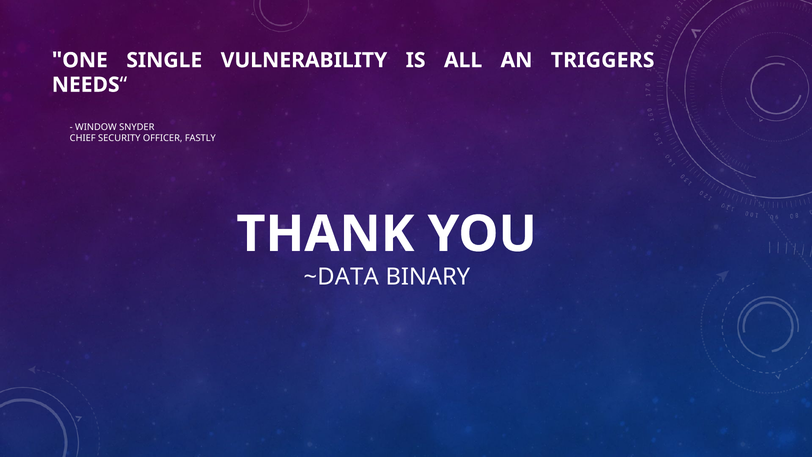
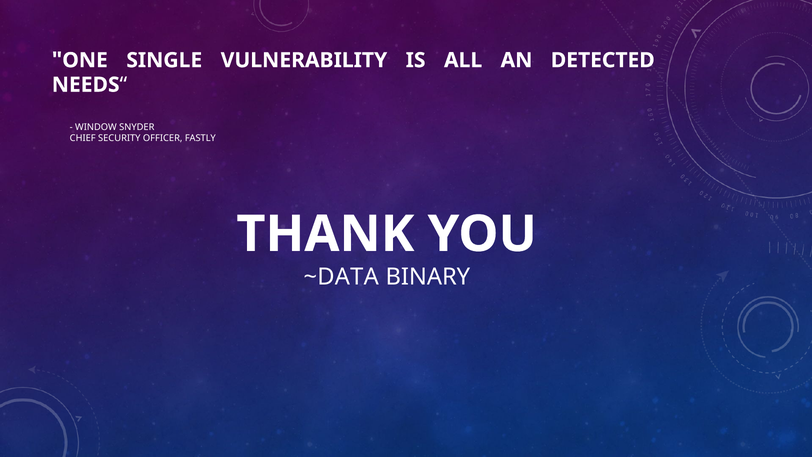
TRIGGERS: TRIGGERS -> DETECTED
